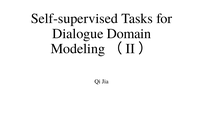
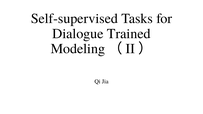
Domain: Domain -> Trained
